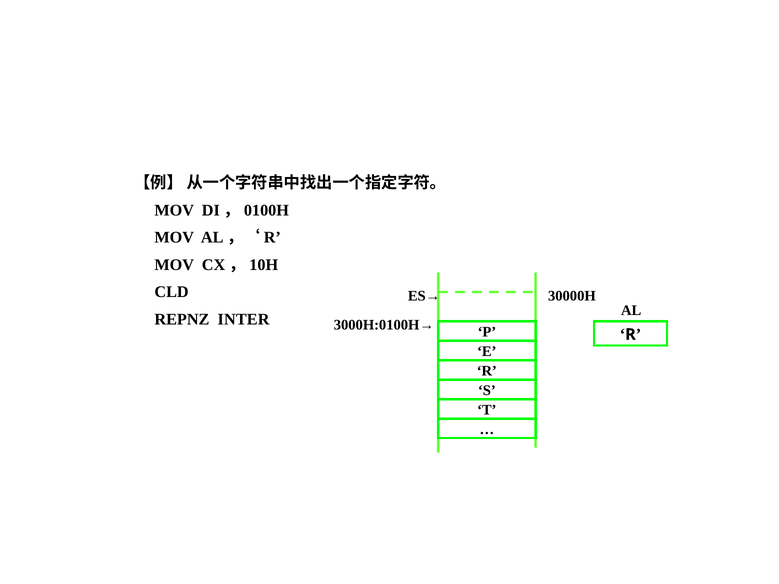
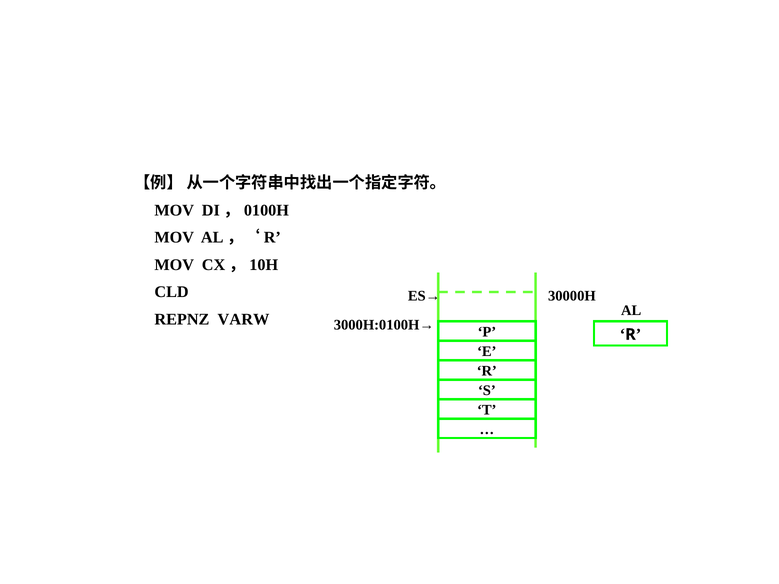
INTER: INTER -> VARW
